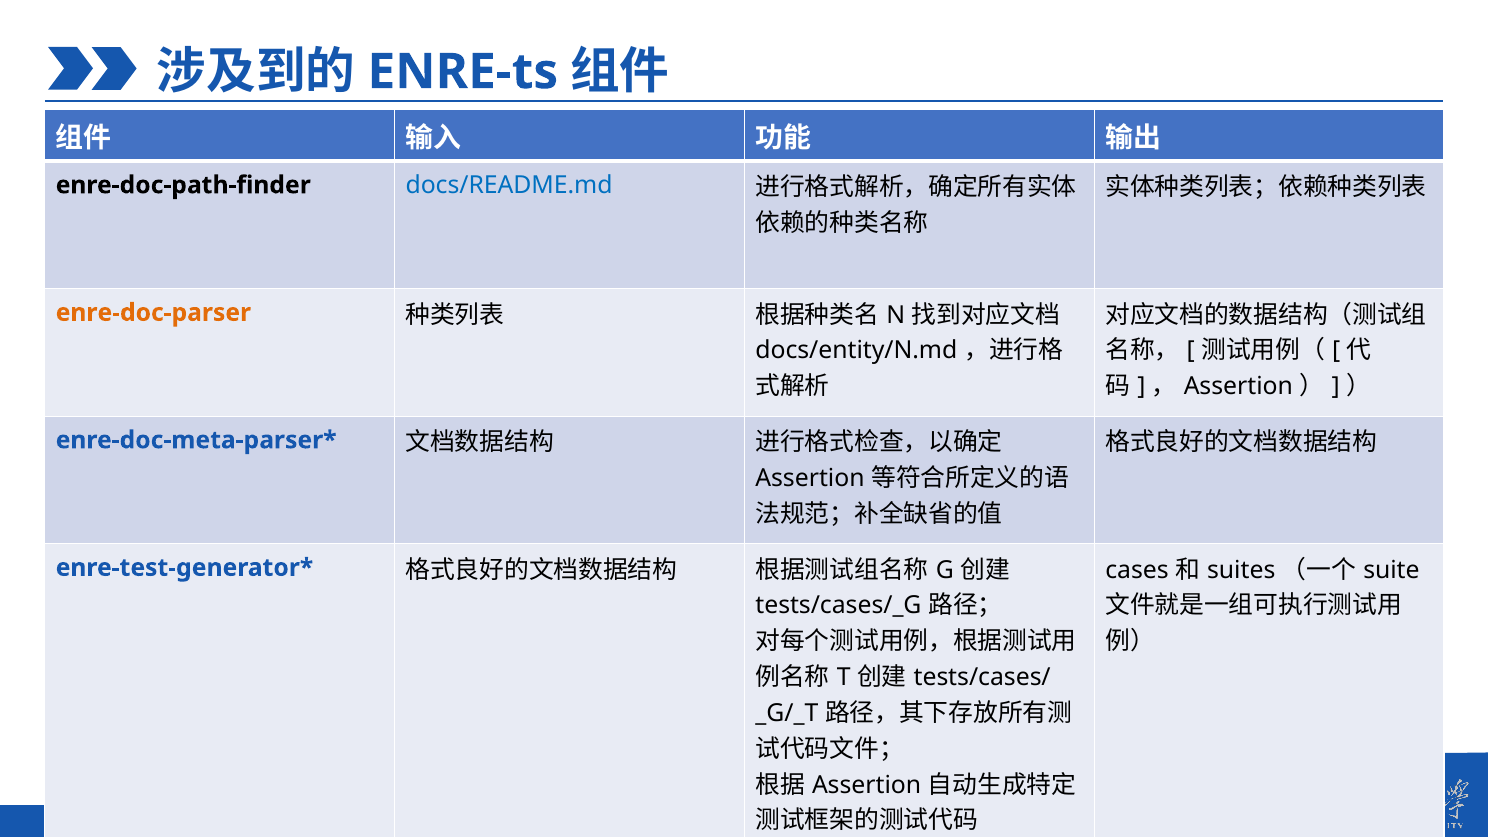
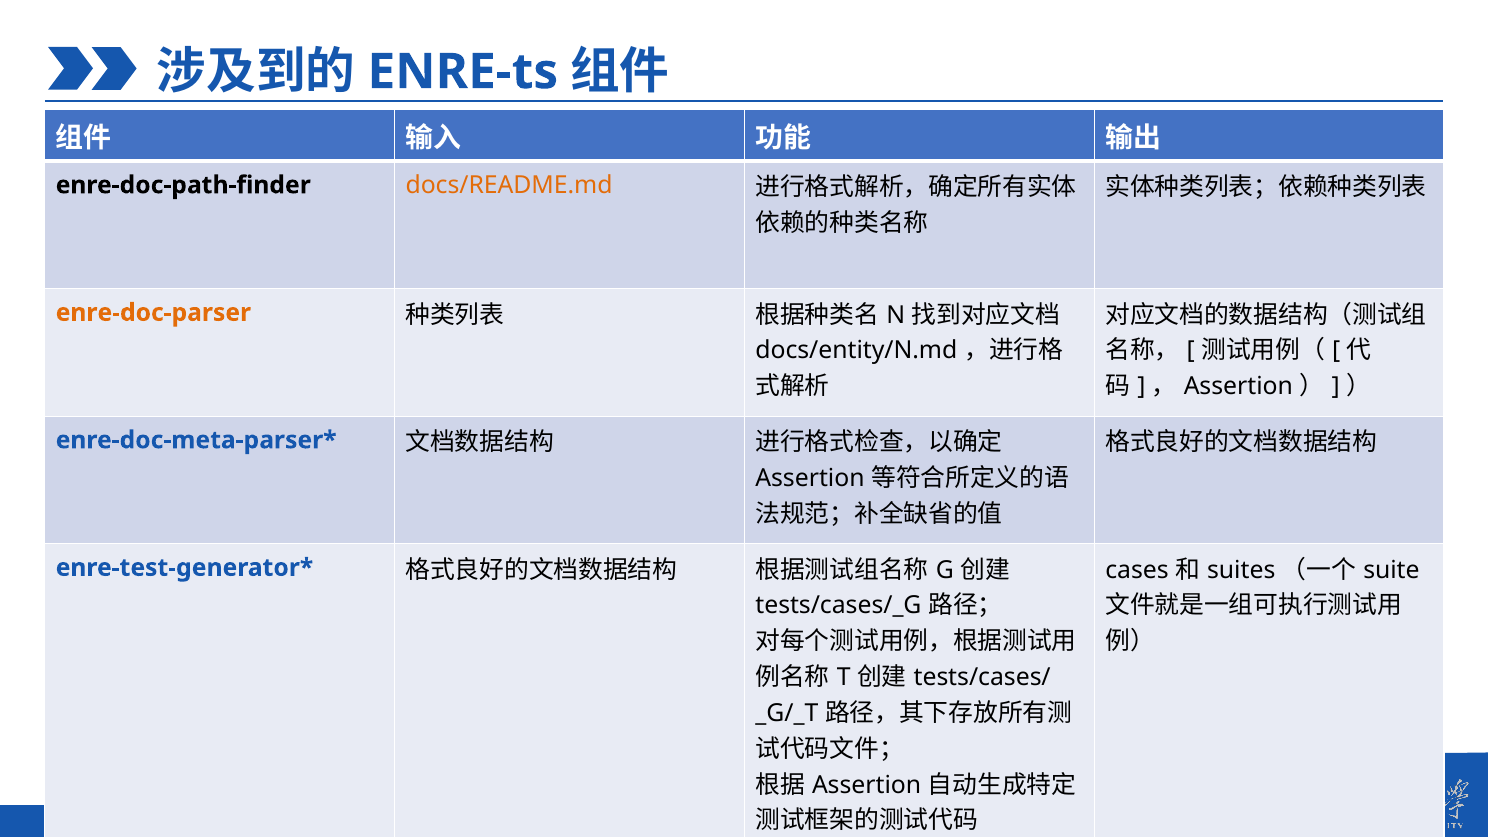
docs/README.md colour: blue -> orange
